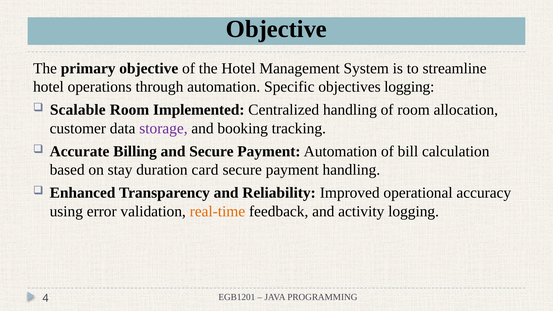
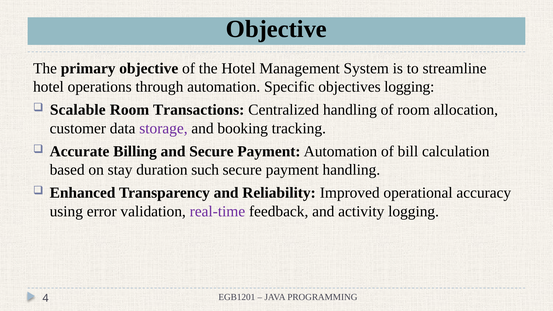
Implemented: Implemented -> Transactions
card: card -> such
real-time colour: orange -> purple
